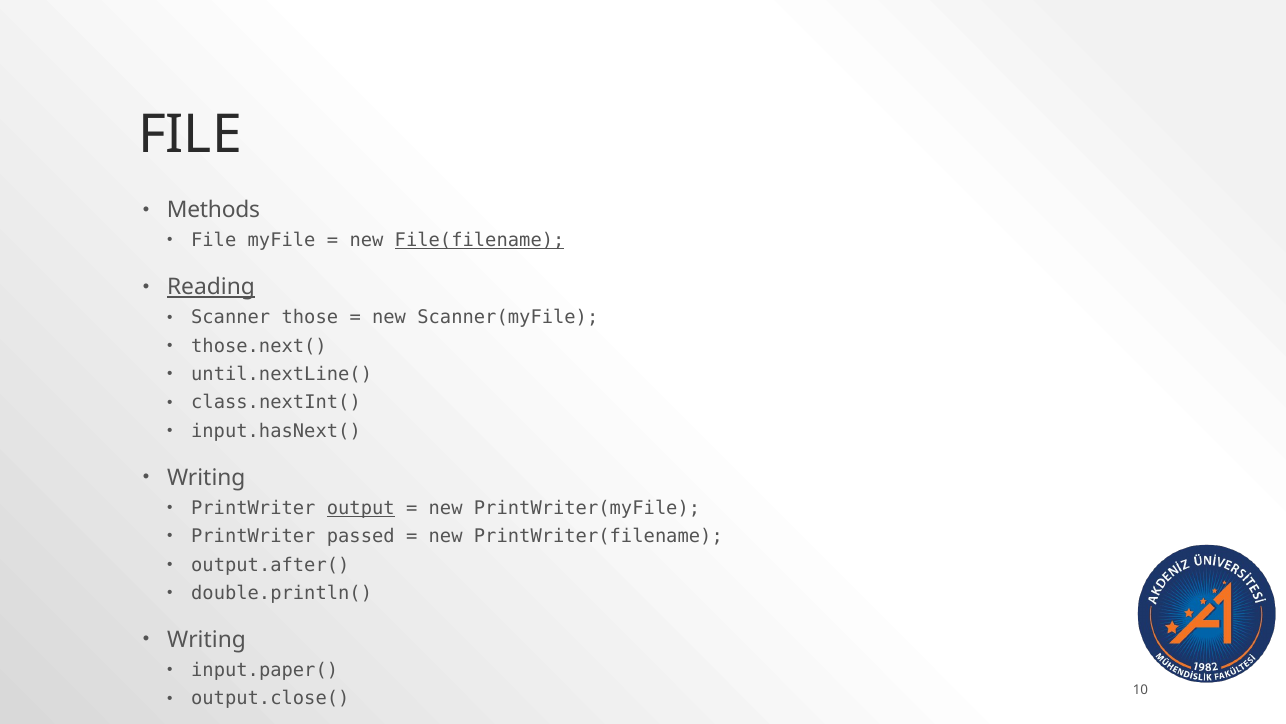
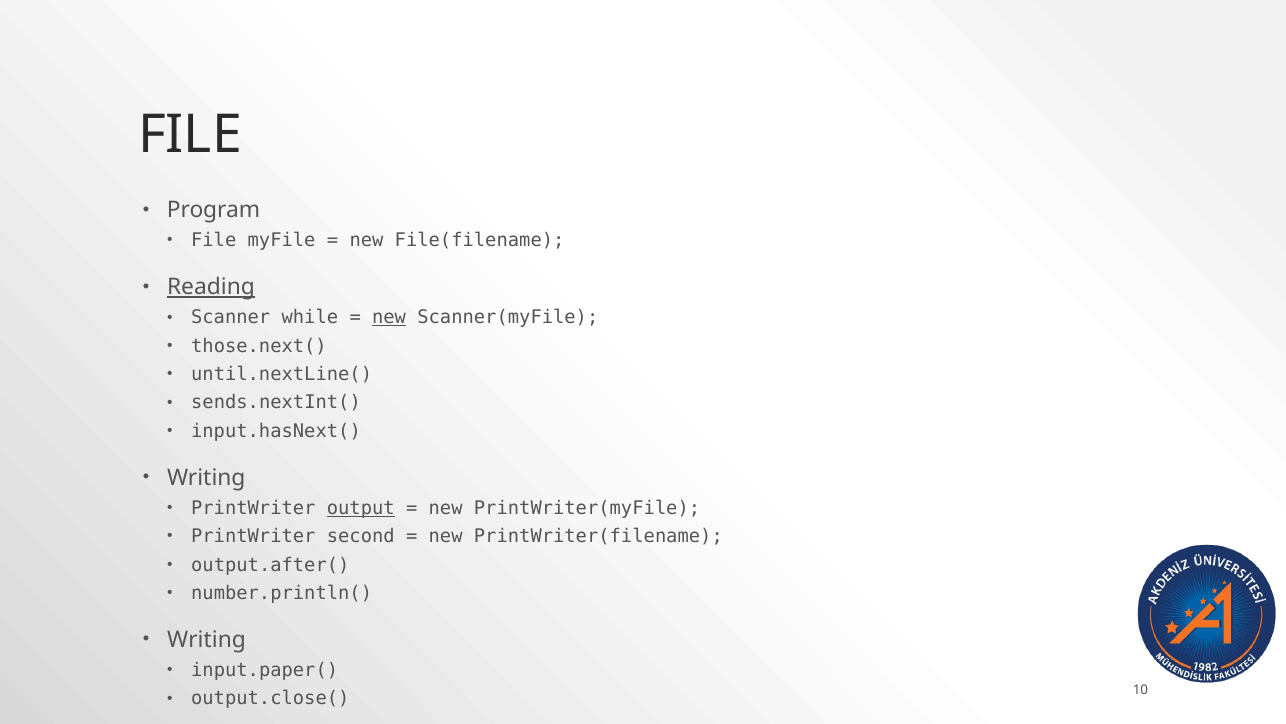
Methods: Methods -> Program
File(filename underline: present -> none
those: those -> while
new at (389, 318) underline: none -> present
class.nextInt(: class.nextInt( -> sends.nextInt(
passed: passed -> second
double.println(: double.println( -> number.println(
